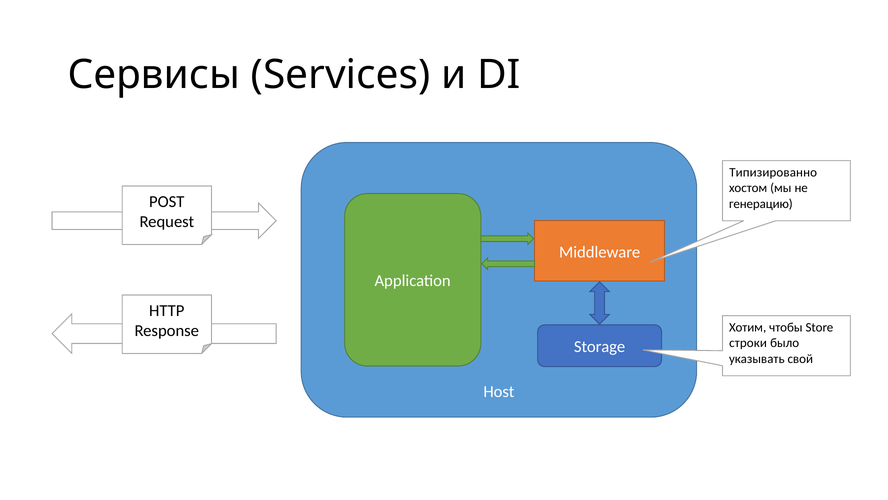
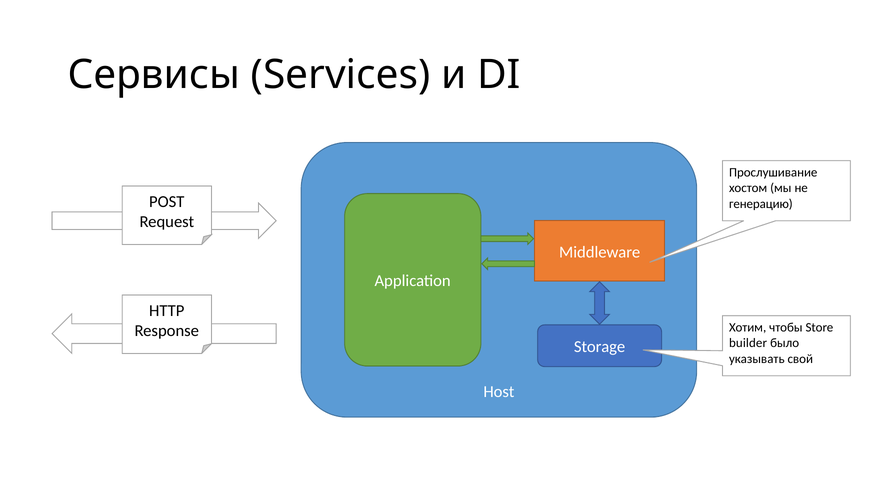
Типизированно: Типизированно -> Прослушивание
строки: строки -> builder
